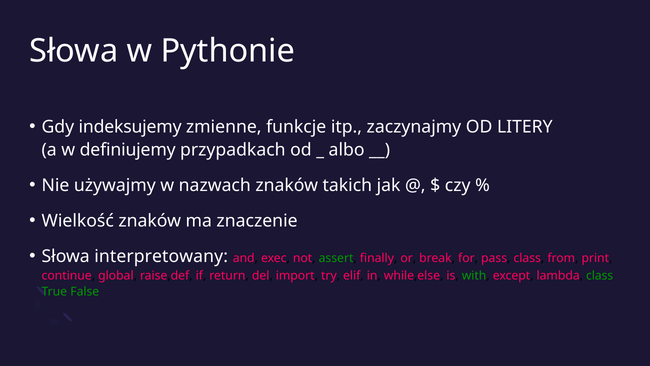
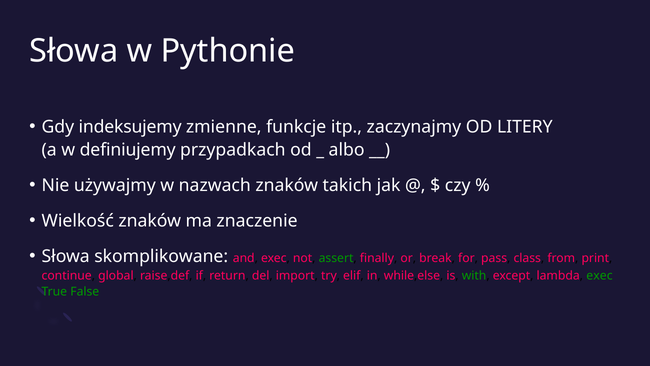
interpretowany: interpretowany -> skomplikowane
lambda class: class -> exec
